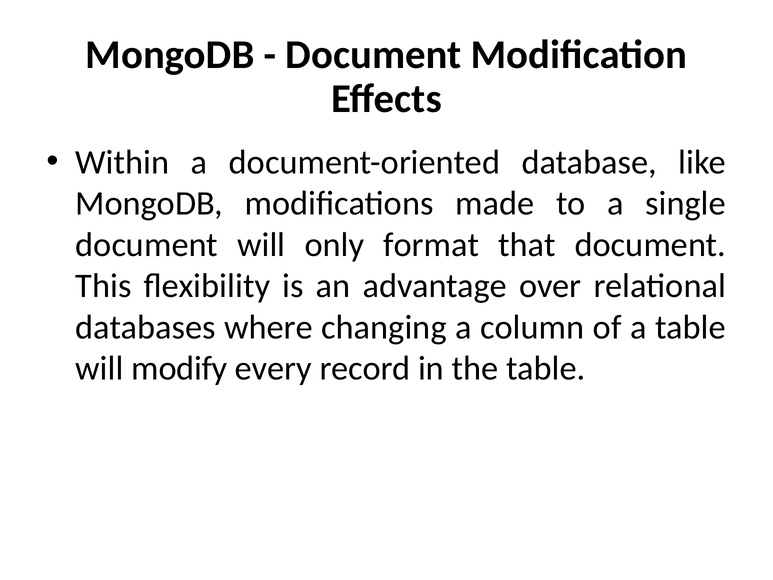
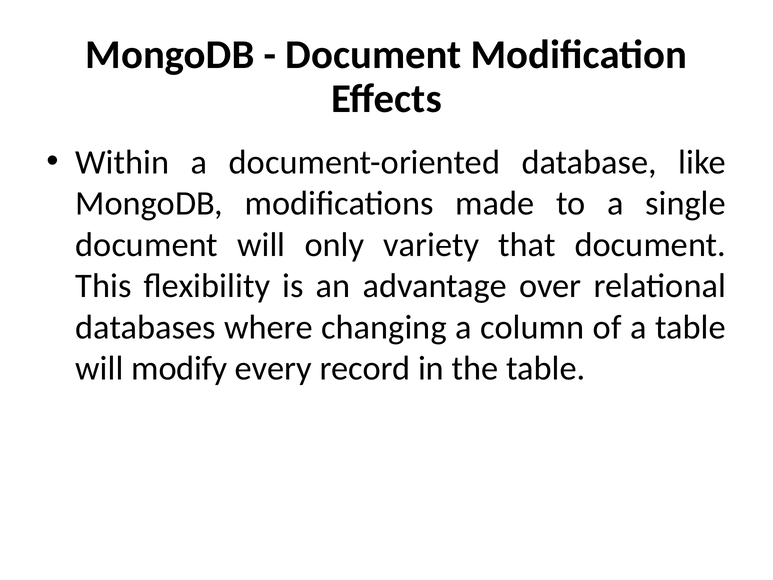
format: format -> variety
